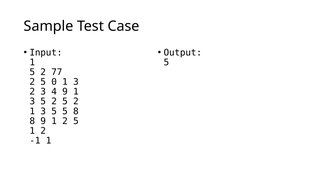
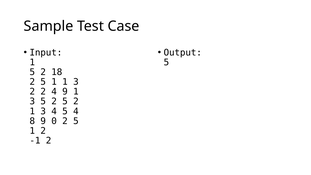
77: 77 -> 18
0 at (54, 82): 0 -> 1
2 3: 3 -> 2
5 at (54, 111): 5 -> 4
5 8: 8 -> 4
8 9 1: 1 -> 0
-1 1: 1 -> 2
